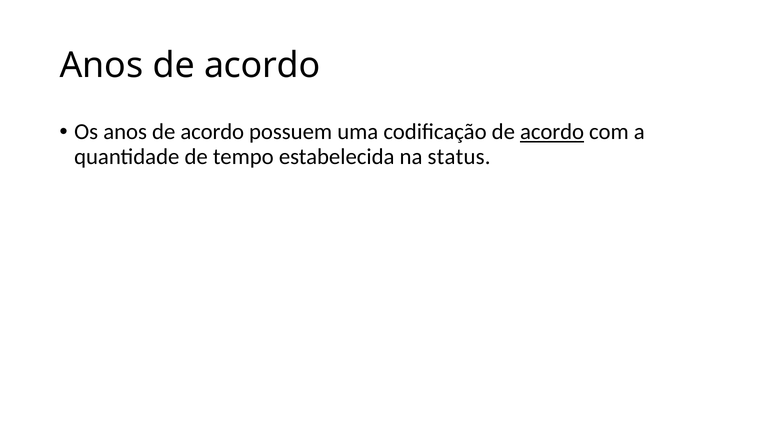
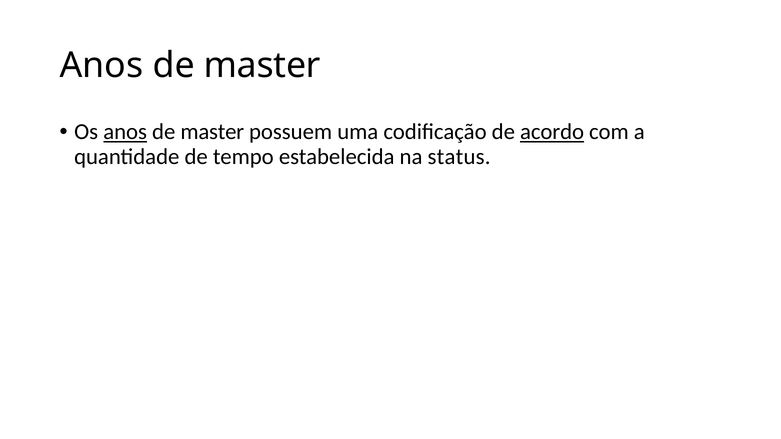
acordo at (262, 66): acordo -> master
anos at (125, 132) underline: none -> present
acordo at (212, 132): acordo -> master
